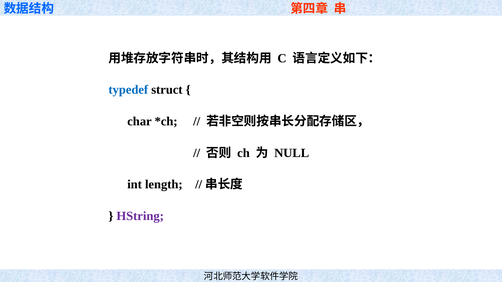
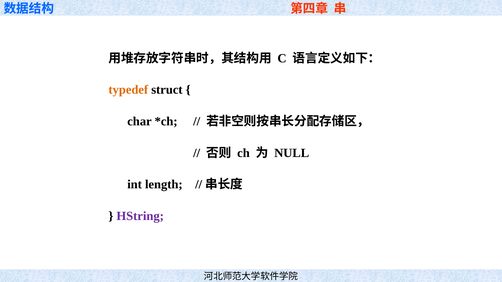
typedef colour: blue -> orange
